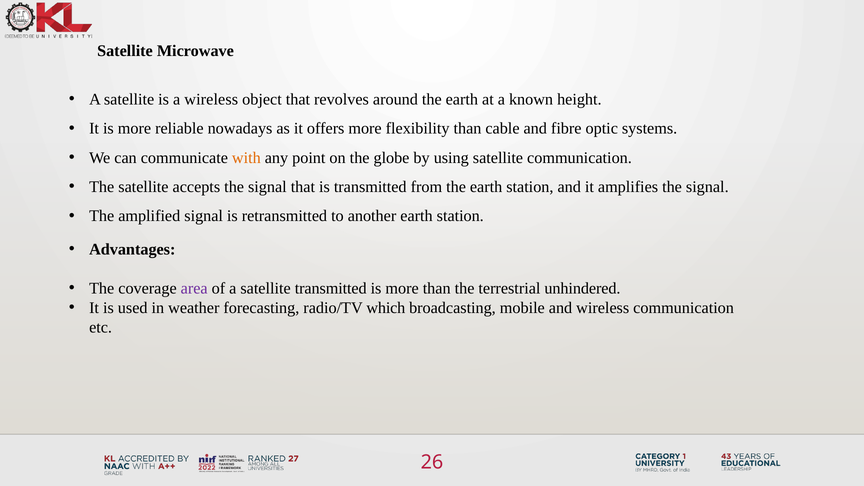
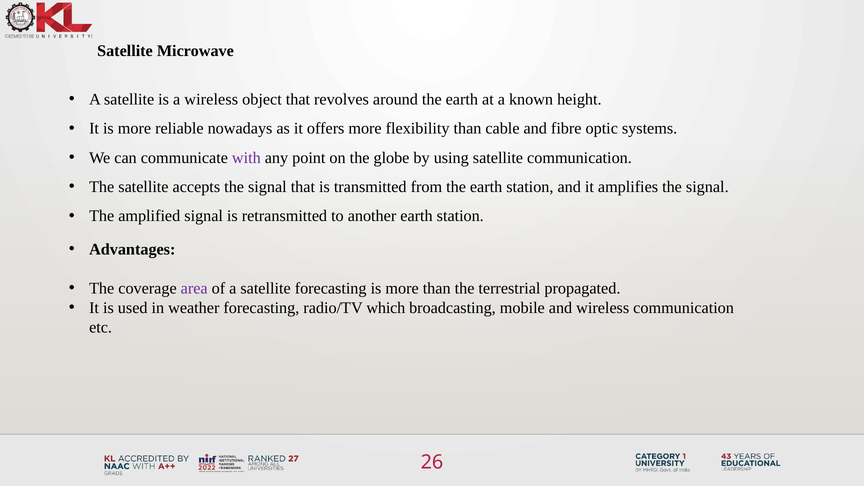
with colour: orange -> purple
satellite transmitted: transmitted -> forecasting
unhindered: unhindered -> propagated
